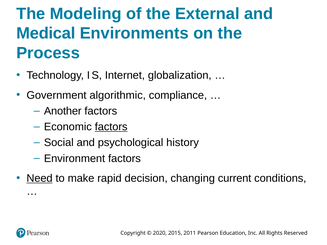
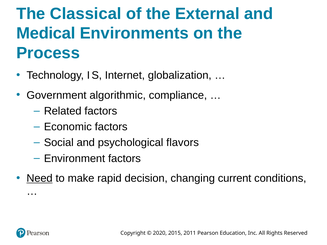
Modeling: Modeling -> Classical
Another: Another -> Related
factors at (111, 127) underline: present -> none
history: history -> flavors
